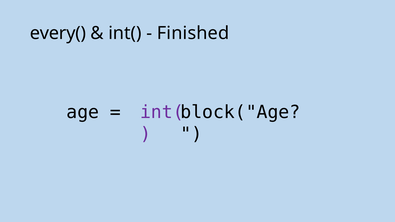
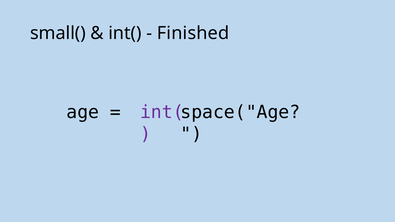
every(: every( -> small(
block("Age: block("Age -> space("Age
